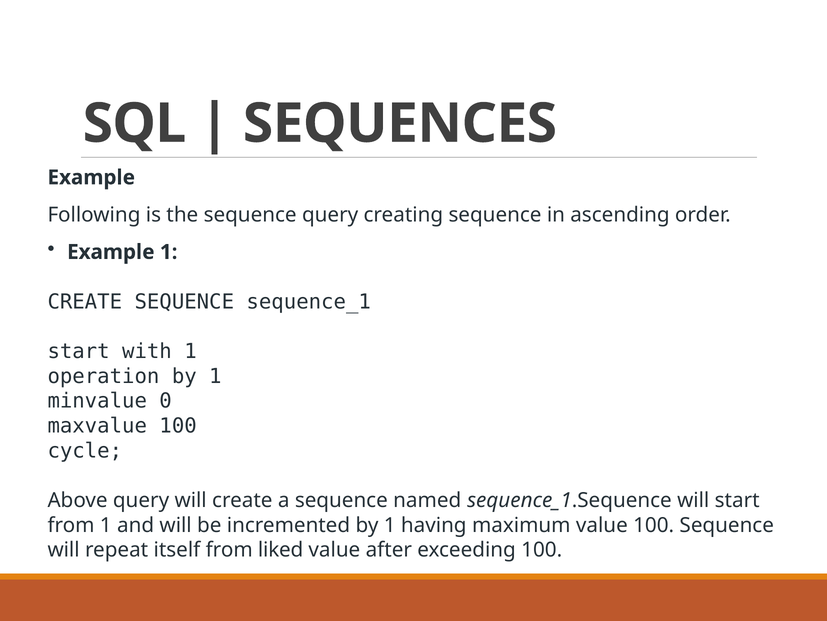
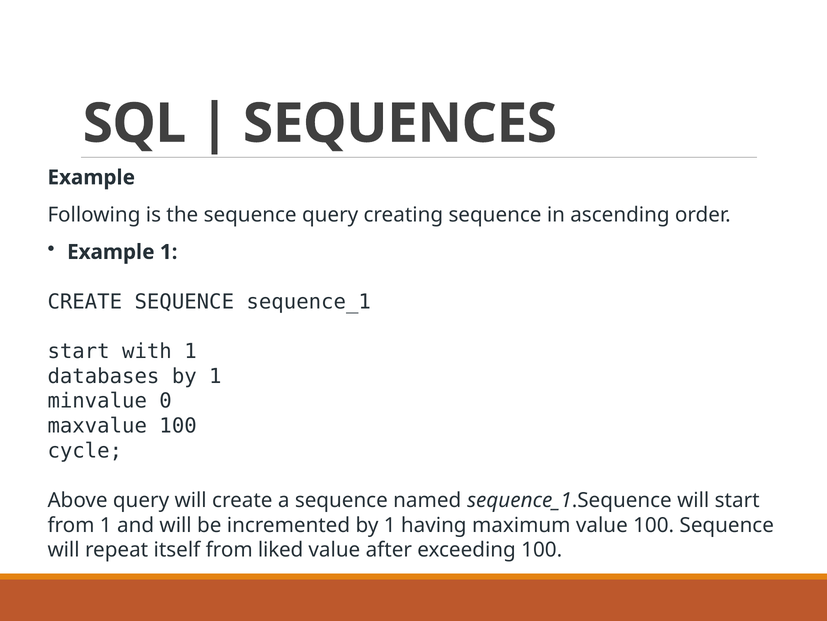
operation: operation -> databases
